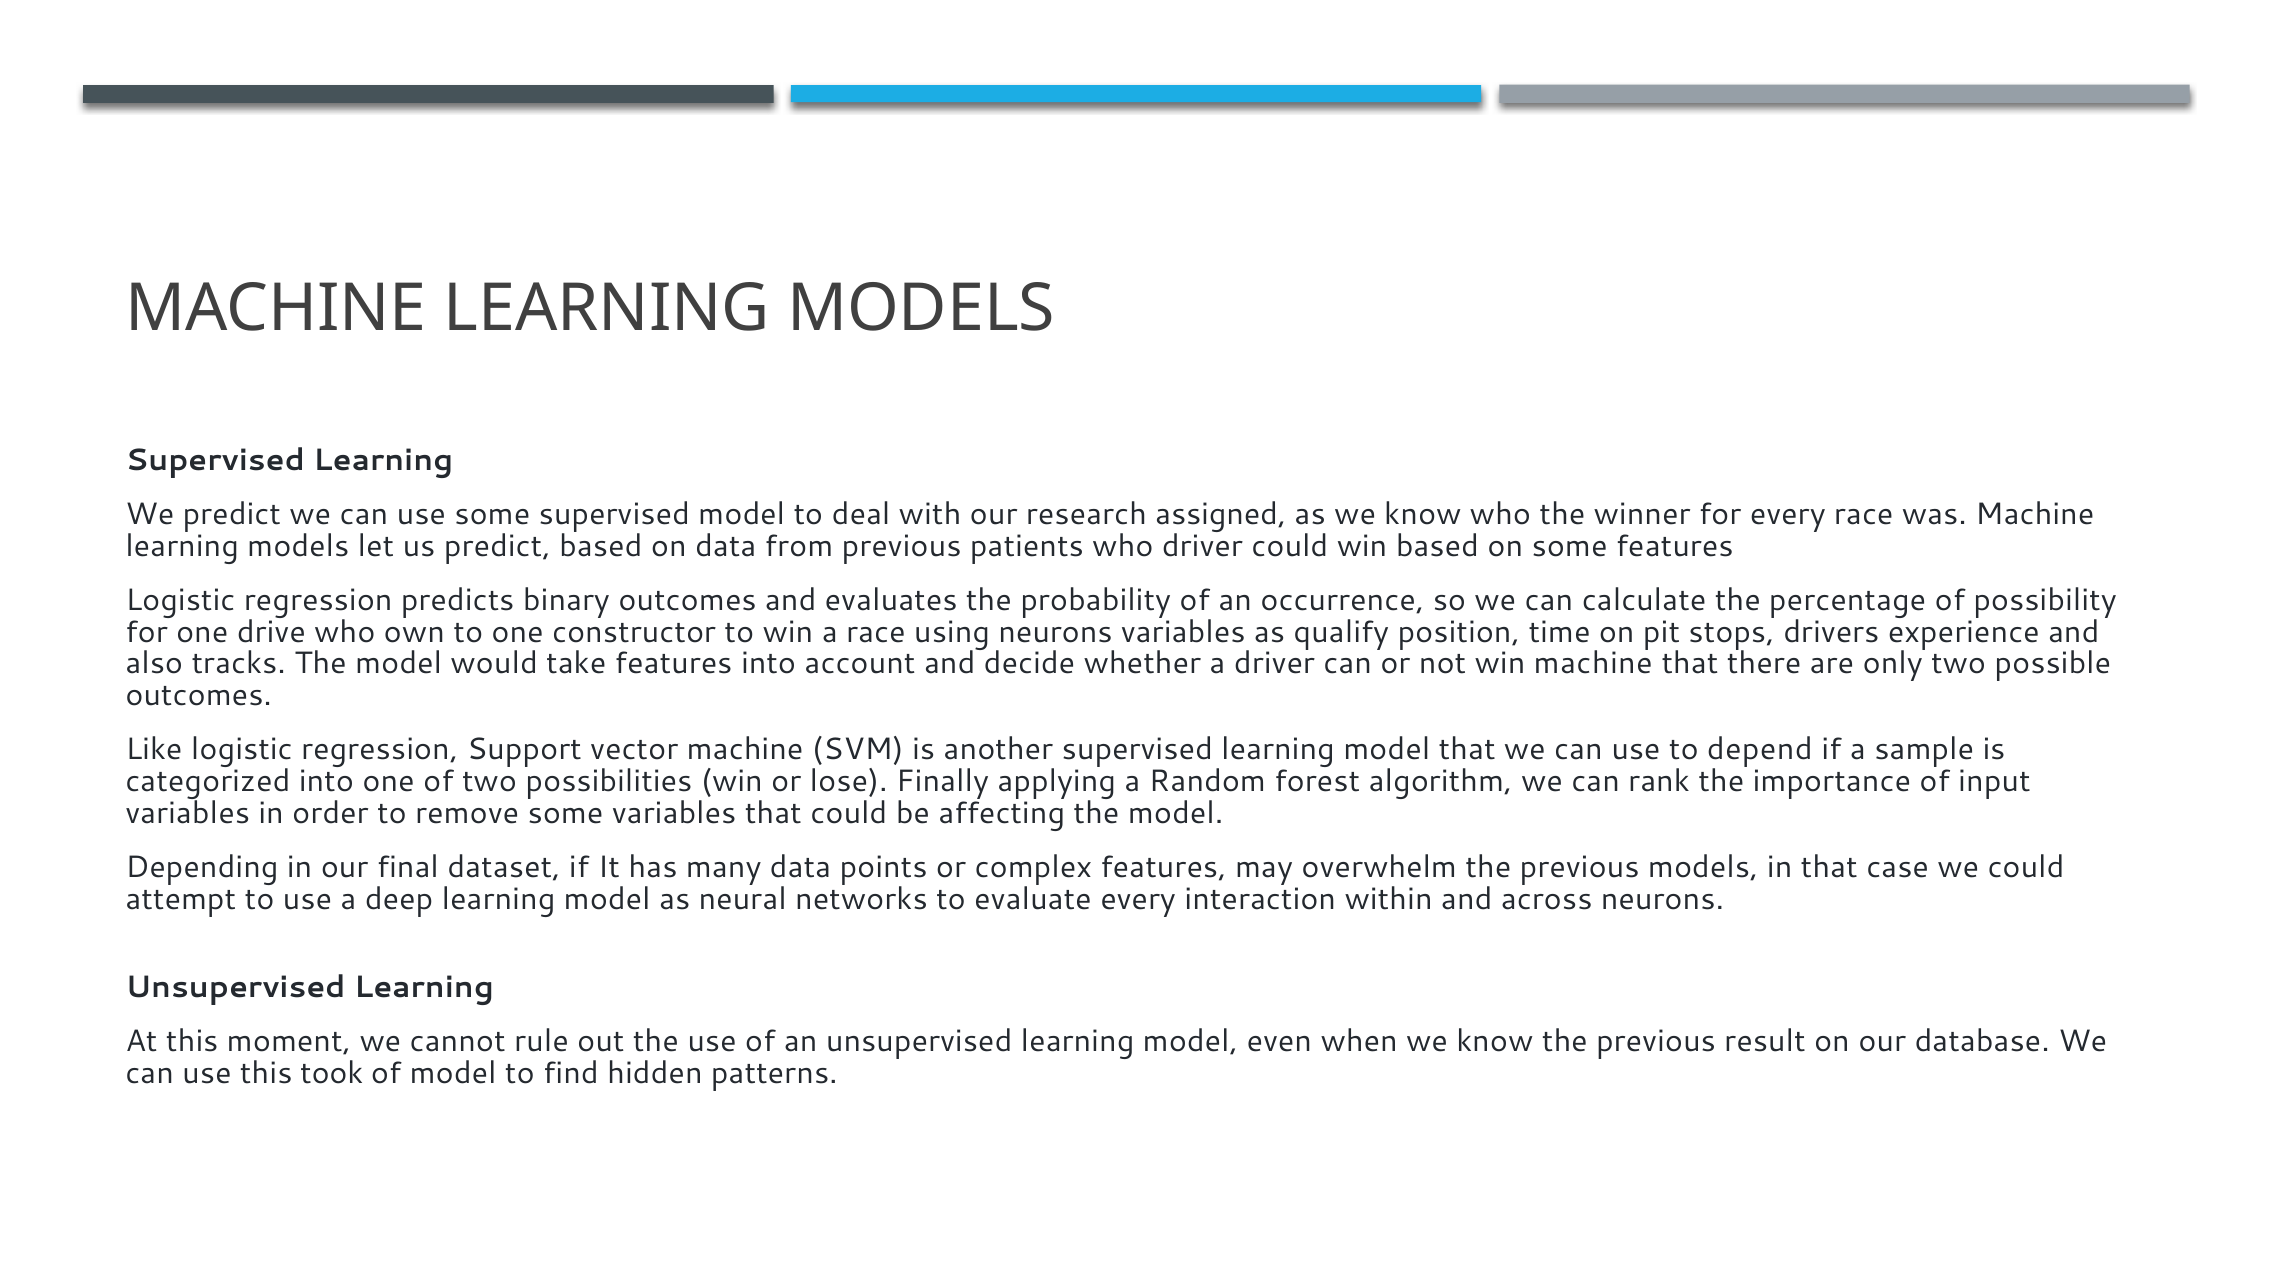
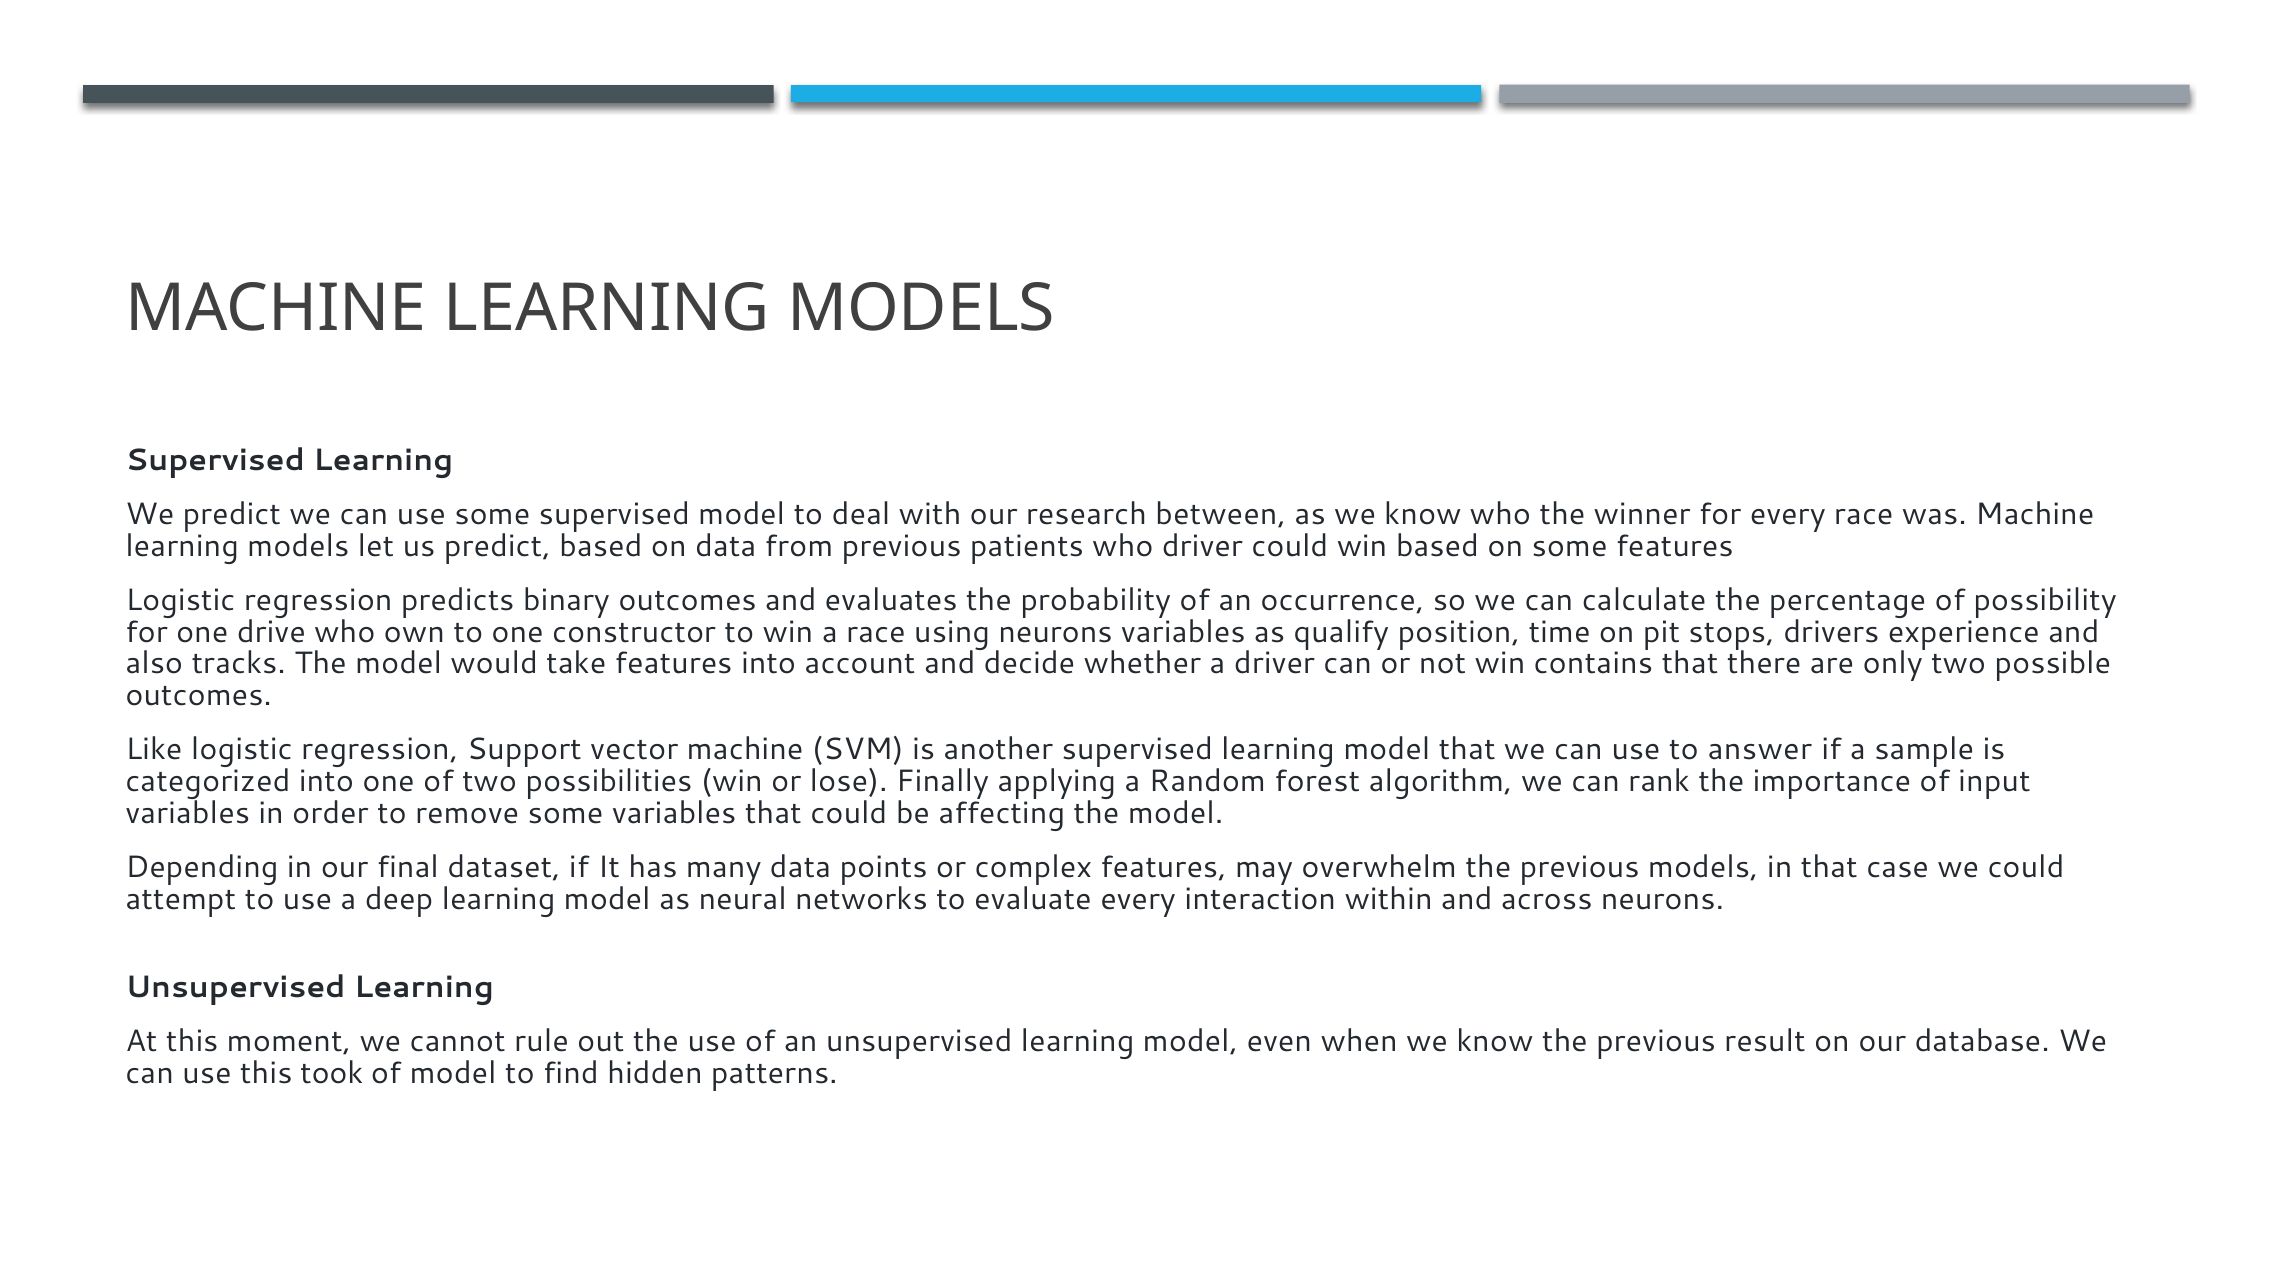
assigned: assigned -> between
win machine: machine -> contains
depend: depend -> answer
